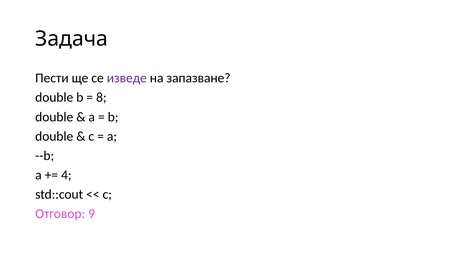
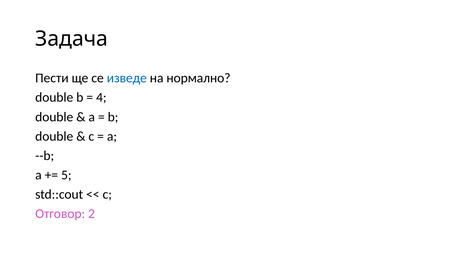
изведе colour: purple -> blue
запазване: запазване -> нормално
8: 8 -> 4
4: 4 -> 5
9: 9 -> 2
